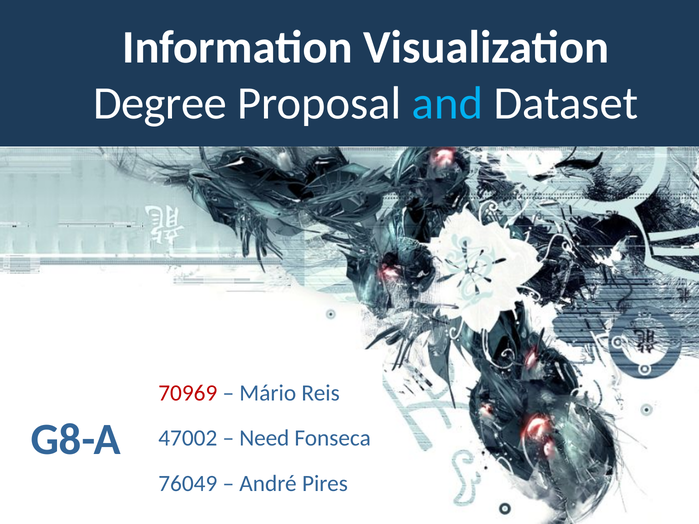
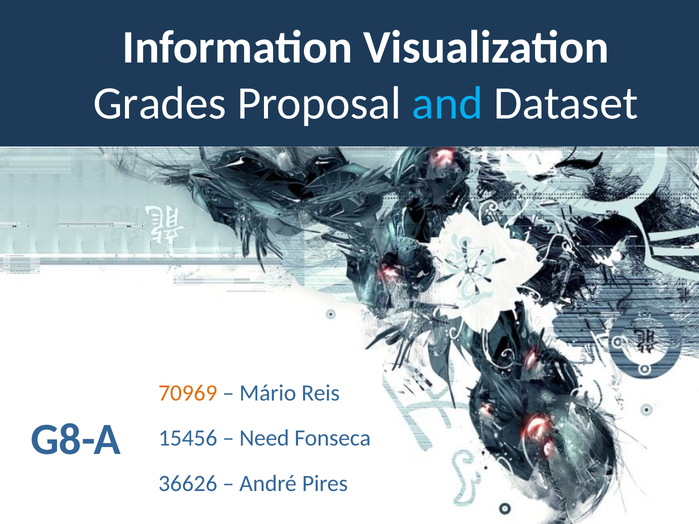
Degree: Degree -> Grades
70969 colour: red -> orange
47002: 47002 -> 15456
76049: 76049 -> 36626
